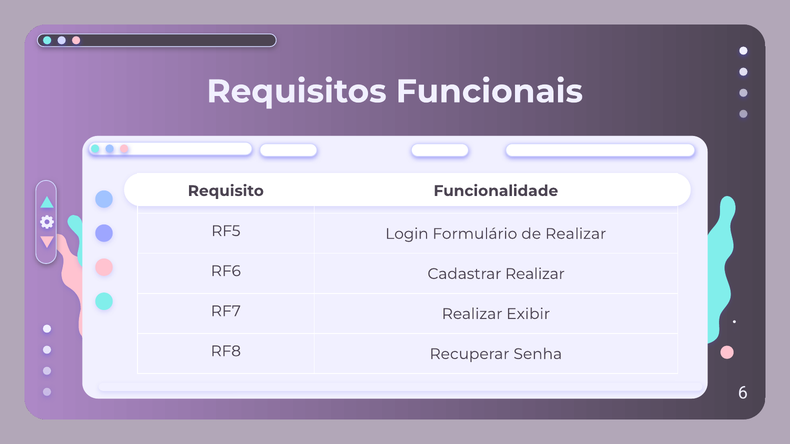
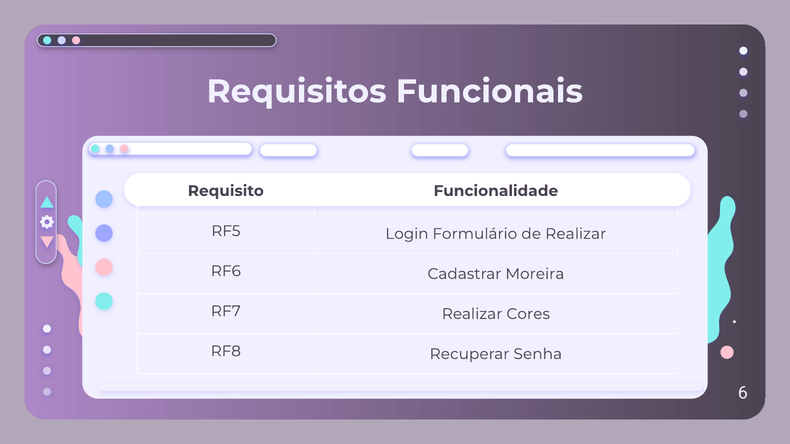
Cadastrar Realizar: Realizar -> Moreira
Exibir: Exibir -> Cores
